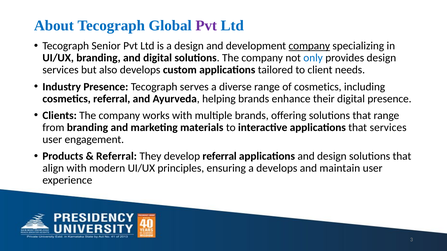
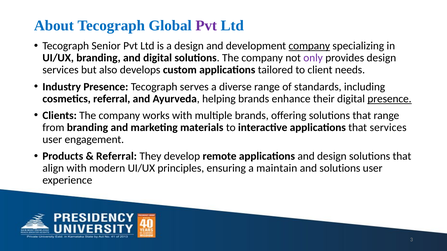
only colour: blue -> purple
of cosmetics: cosmetics -> standards
presence at (389, 99) underline: none -> present
develop referral: referral -> remote
a develops: develops -> maintain
and maintain: maintain -> solutions
